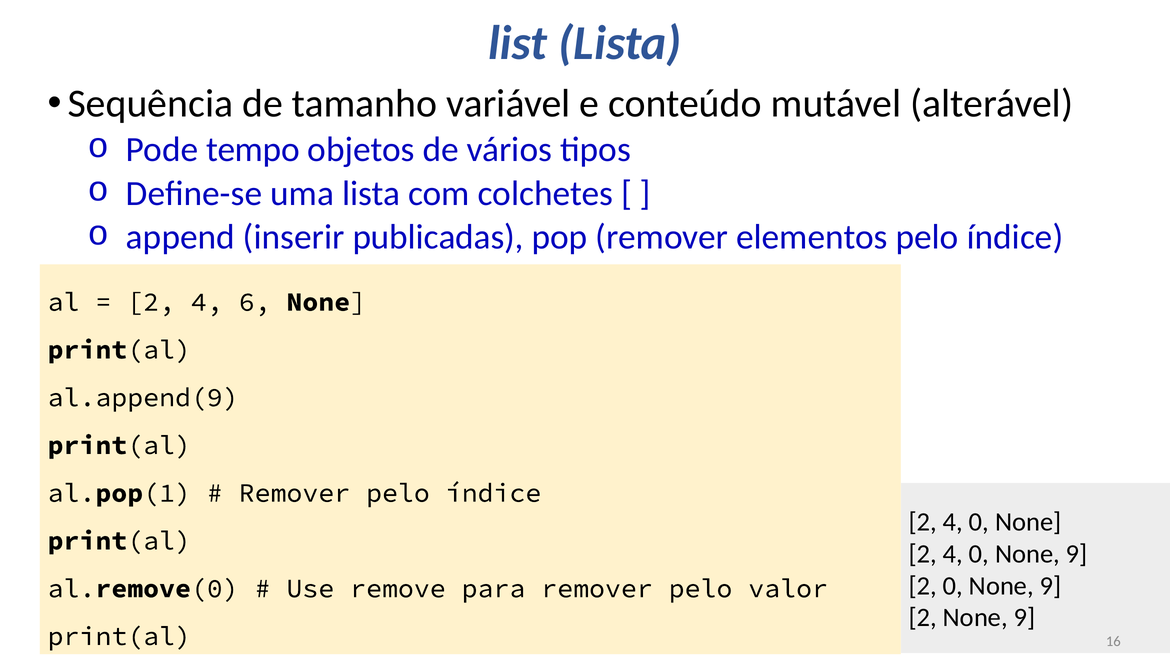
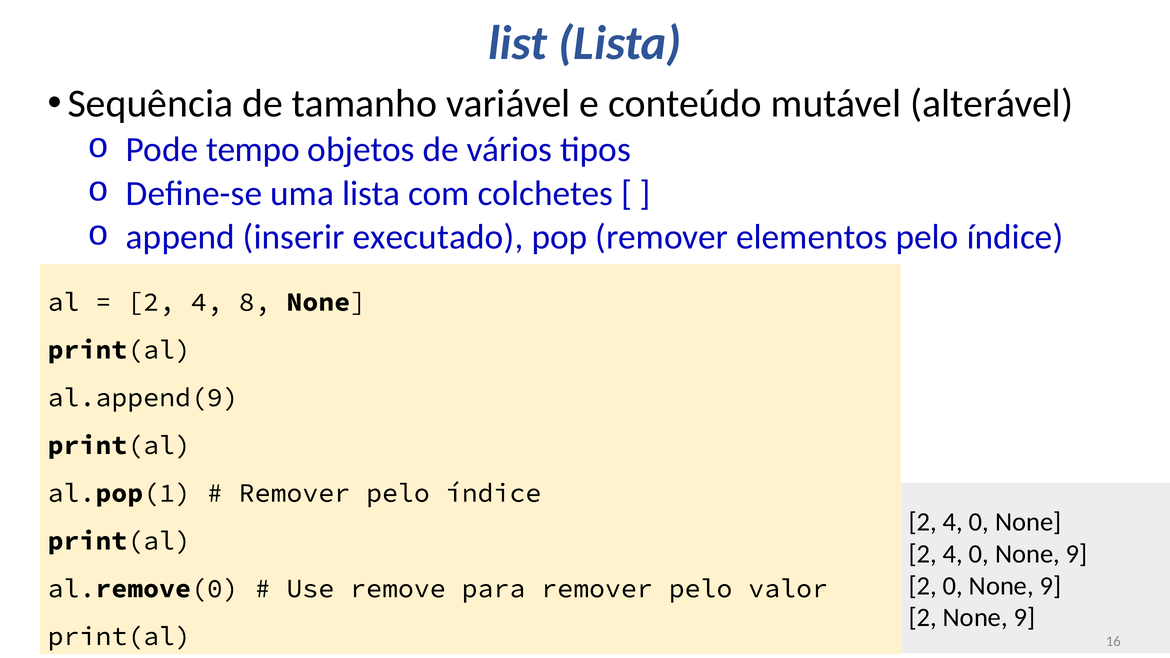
publicadas: publicadas -> executado
6: 6 -> 8
